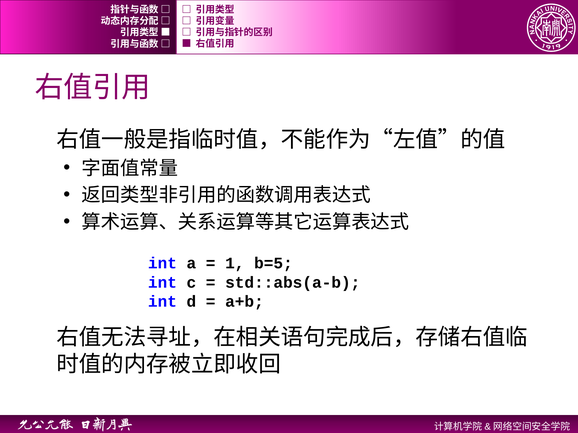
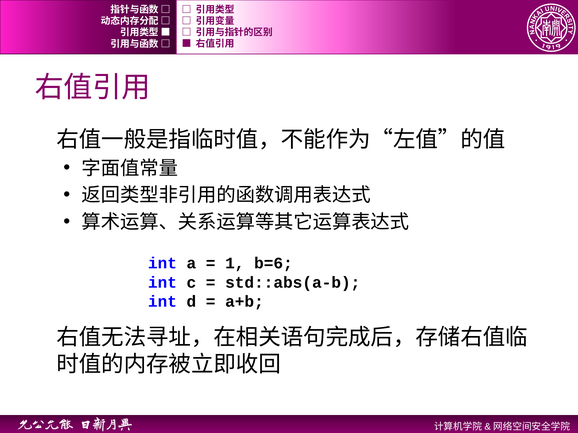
b=5: b=5 -> b=6
